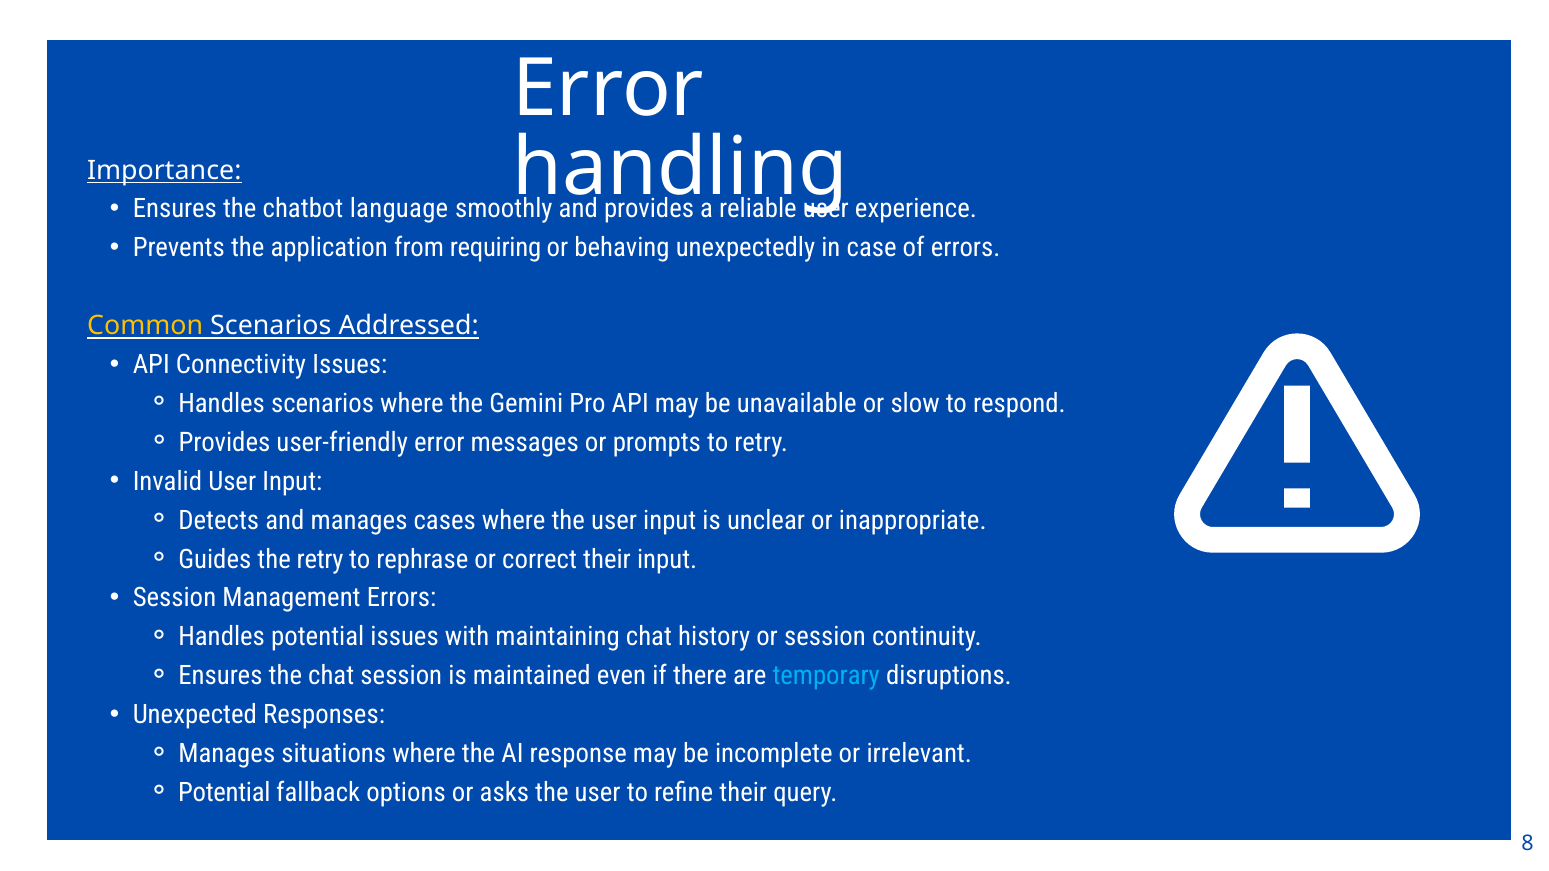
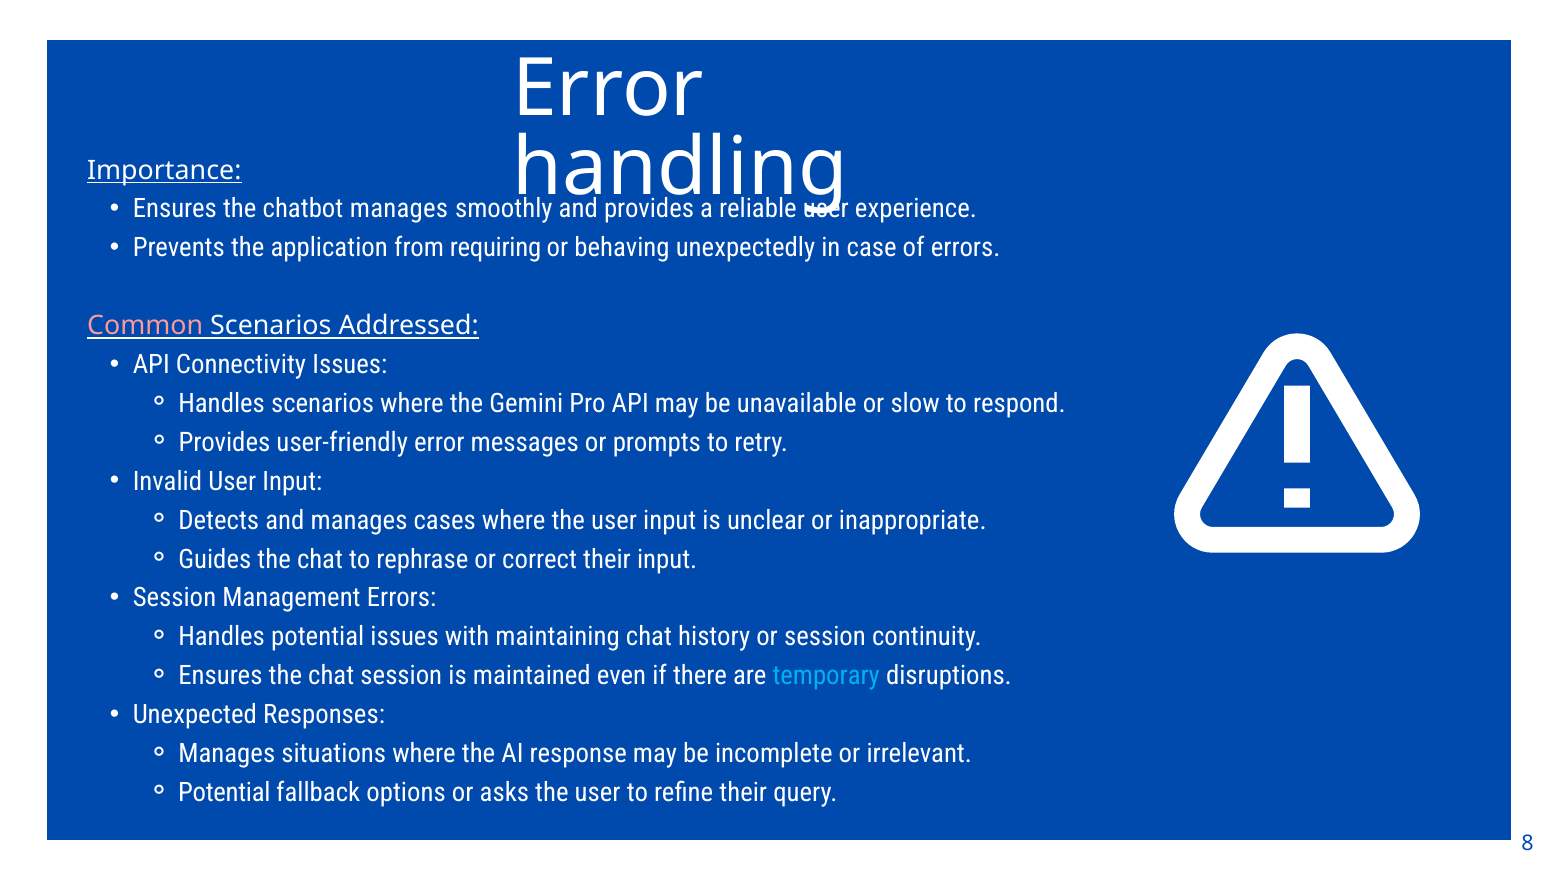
chatbot language: language -> manages
Common colour: yellow -> pink
Guides the retry: retry -> chat
